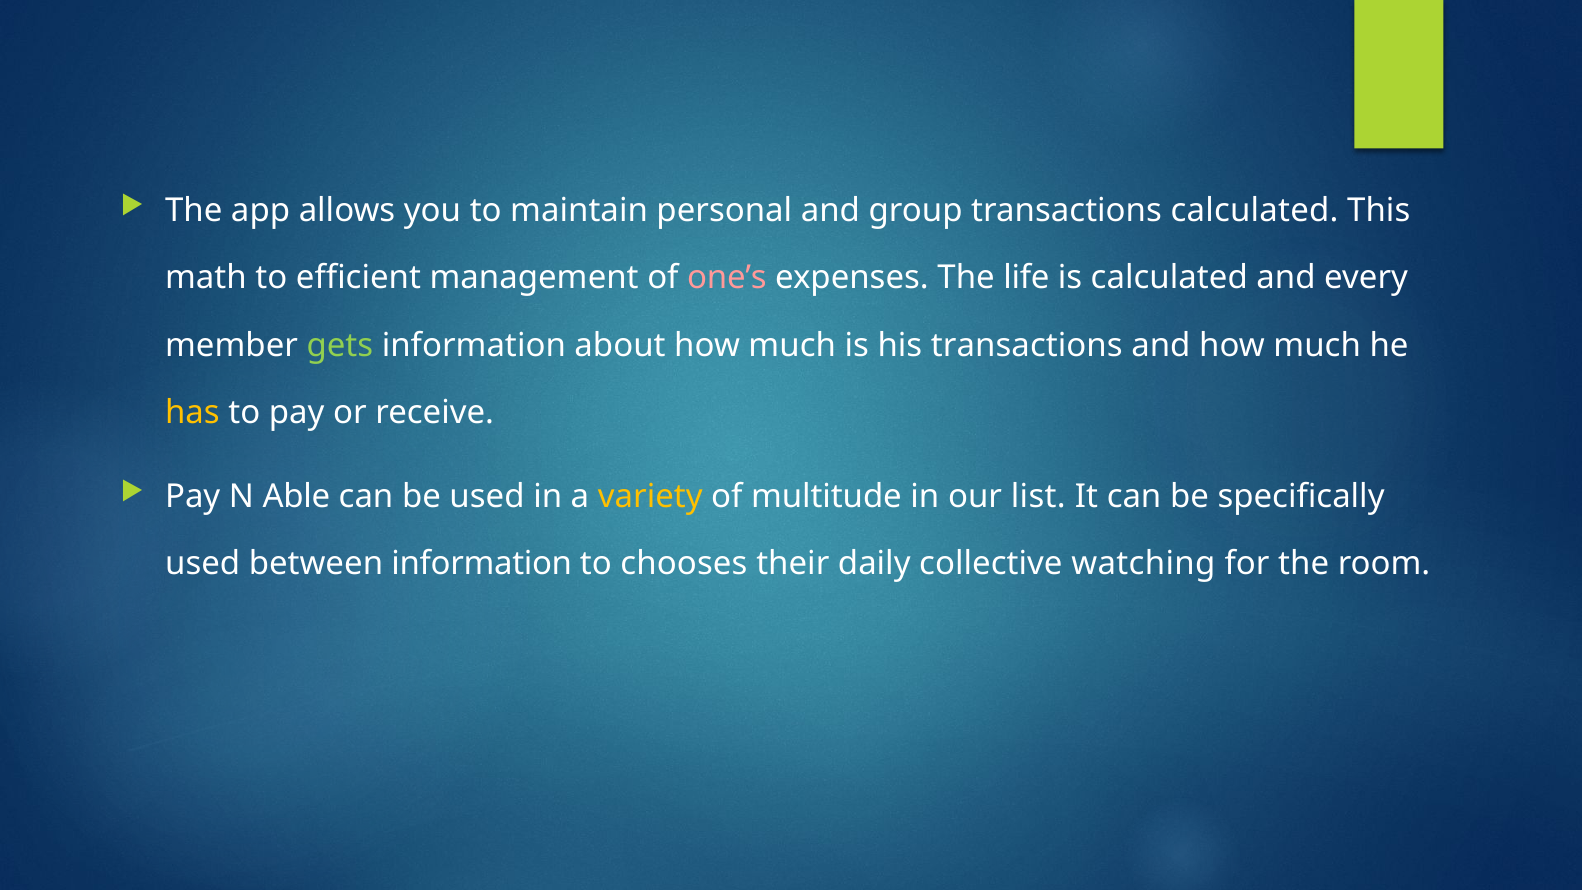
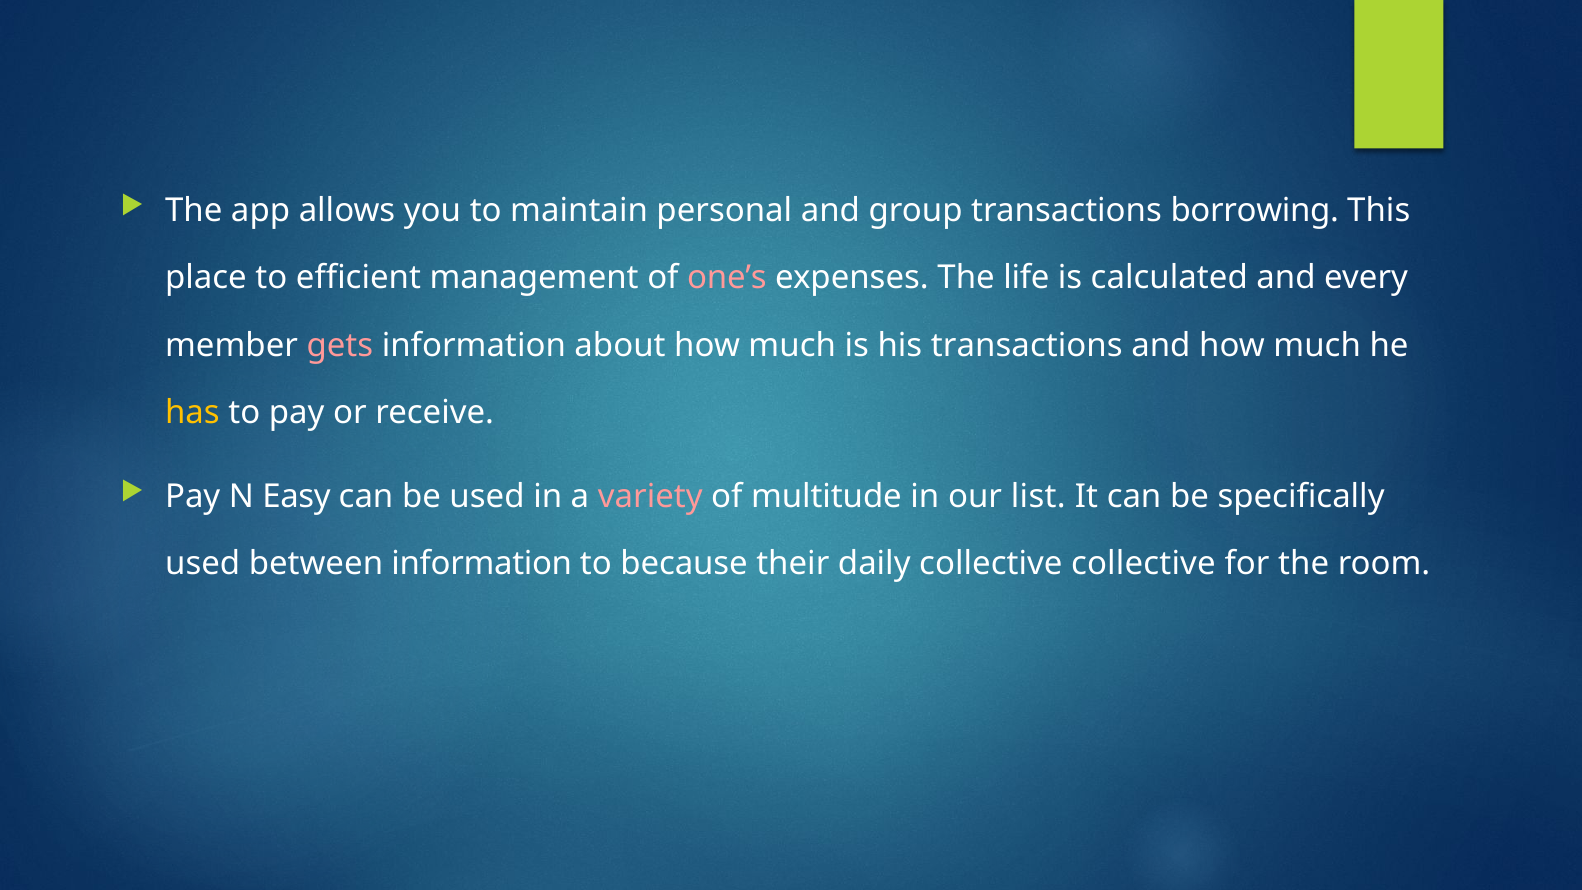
transactions calculated: calculated -> borrowing
math: math -> place
gets colour: light green -> pink
Able: Able -> Easy
variety colour: yellow -> pink
chooses: chooses -> because
collective watching: watching -> collective
